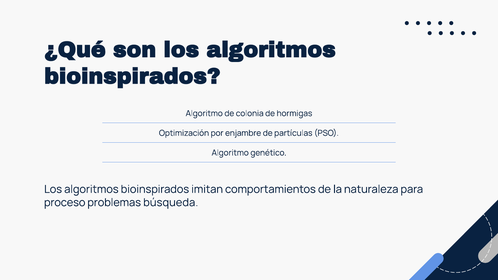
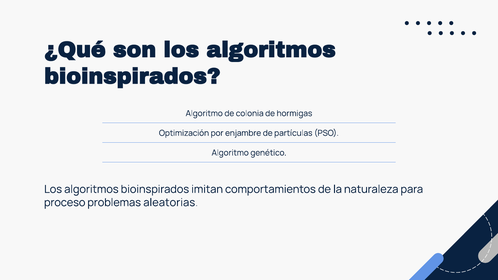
búsqueda: búsqueda -> aleatorias
